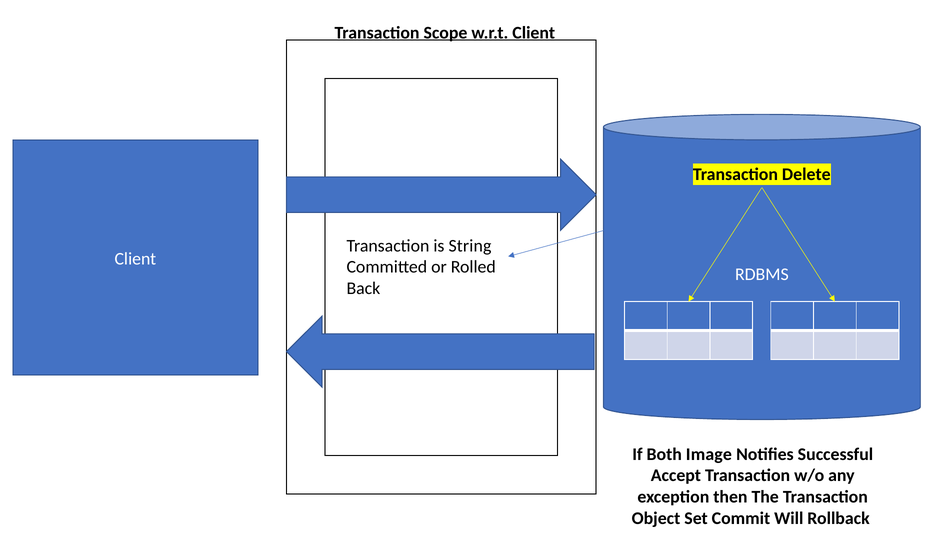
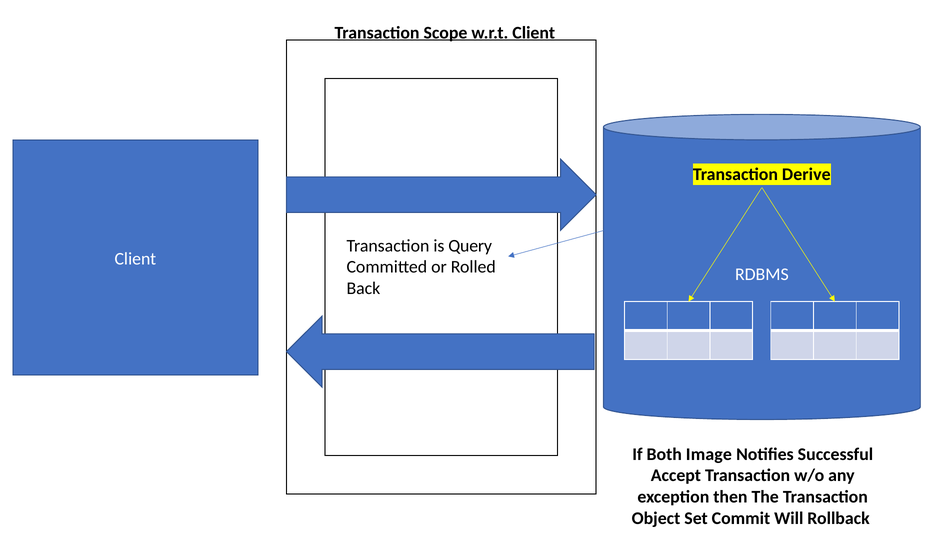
Delete: Delete -> Derive
String: String -> Query
